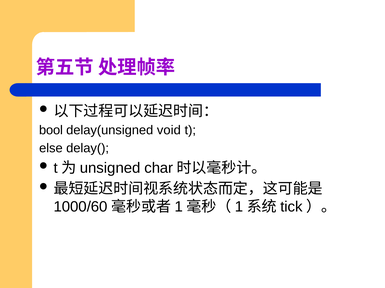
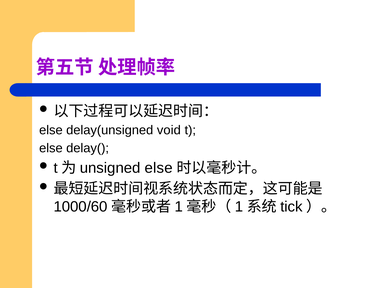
bool at (51, 131): bool -> else
char at (159, 168): char -> else
